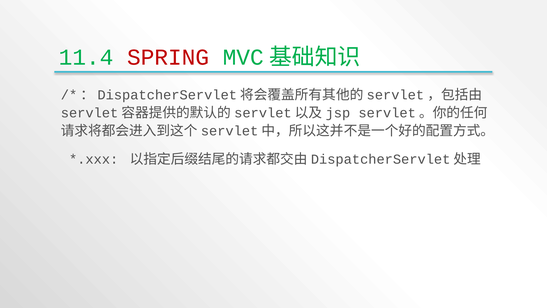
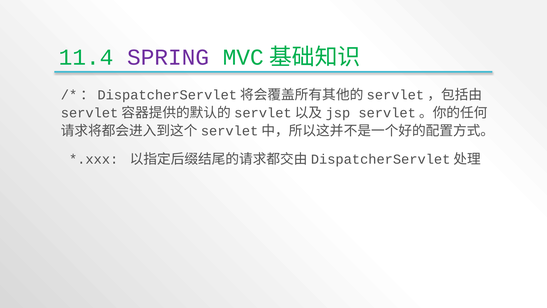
SPRING colour: red -> purple
